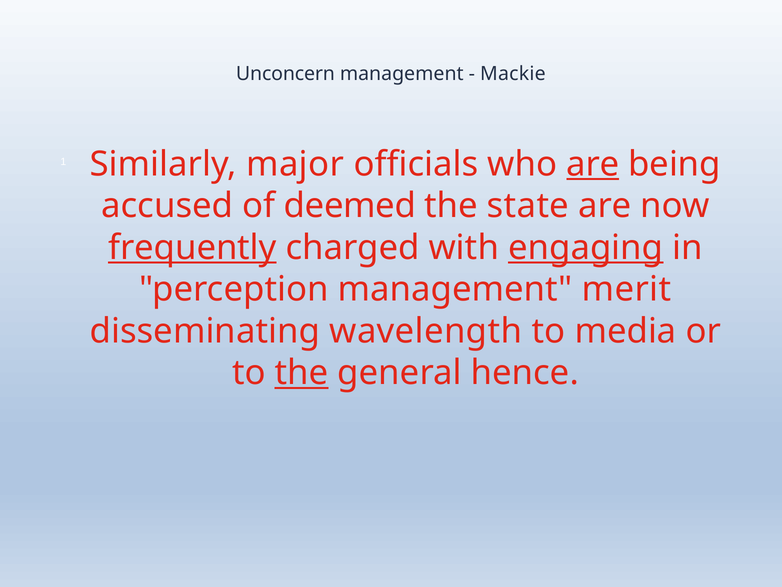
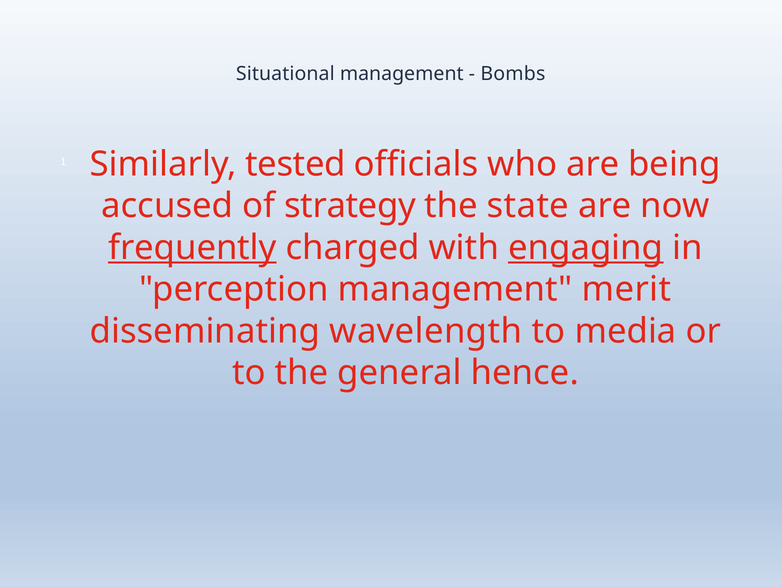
Unconcern: Unconcern -> Situational
Mackie: Mackie -> Bombs
major: major -> tested
are at (593, 164) underline: present -> none
deemed: deemed -> strategy
the at (302, 373) underline: present -> none
